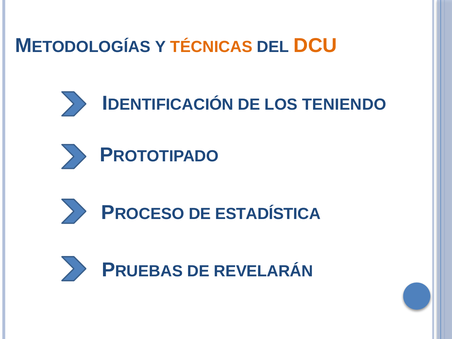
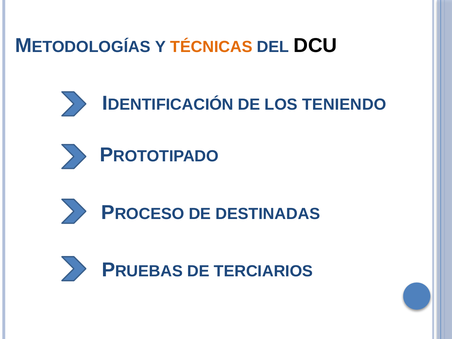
DCU colour: orange -> black
ESTADÍSTICA: ESTADÍSTICA -> DESTINADAS
REVELARÁN: REVELARÁN -> TERCIARIOS
